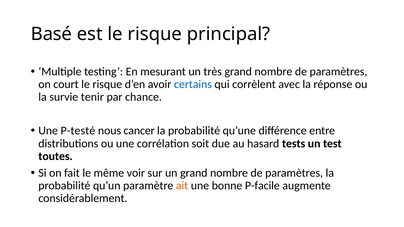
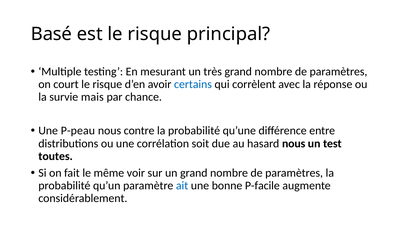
tenir: tenir -> mais
P-testé: P-testé -> P-peau
cancer: cancer -> contre
hasard tests: tests -> nous
ait colour: orange -> blue
